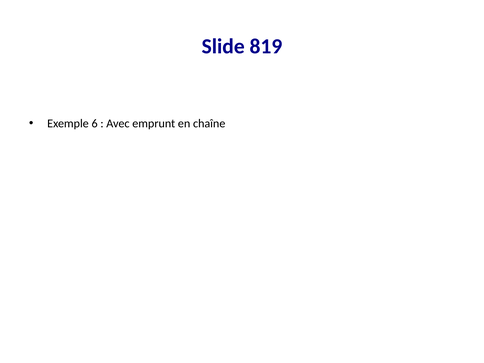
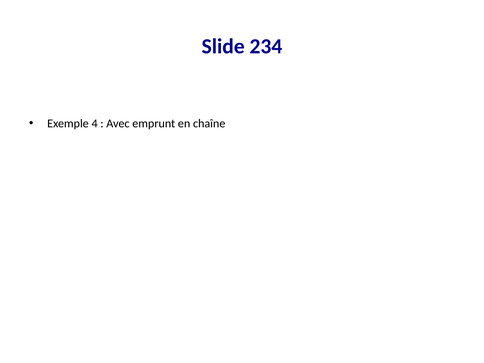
819: 819 -> 234
6: 6 -> 4
